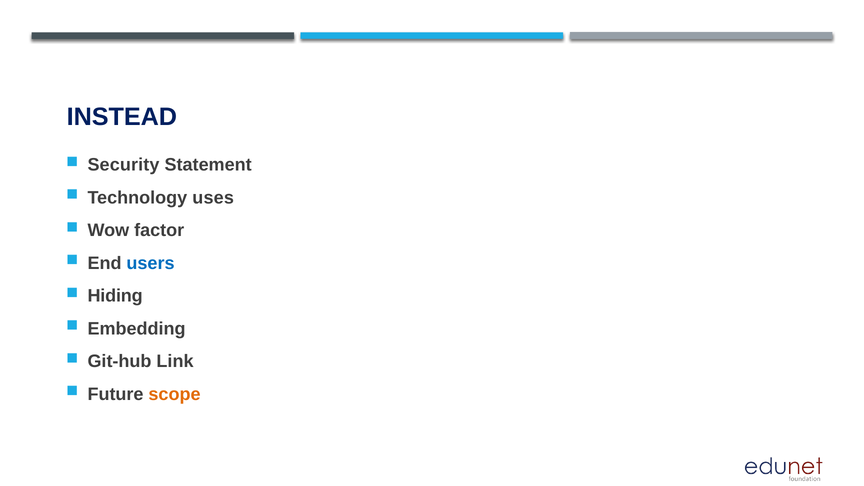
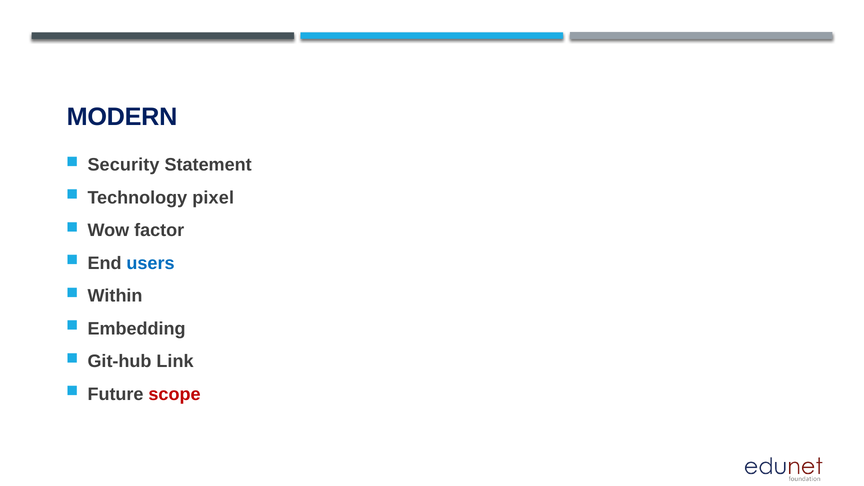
INSTEAD: INSTEAD -> MODERN
uses: uses -> pixel
Hiding: Hiding -> Within
scope colour: orange -> red
